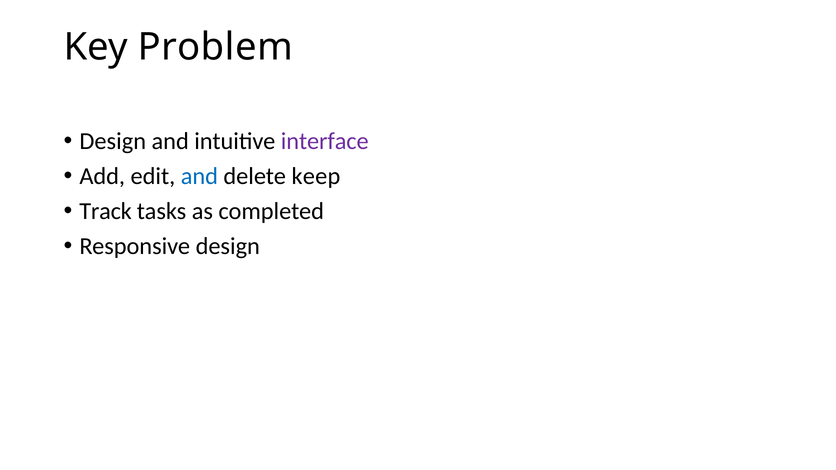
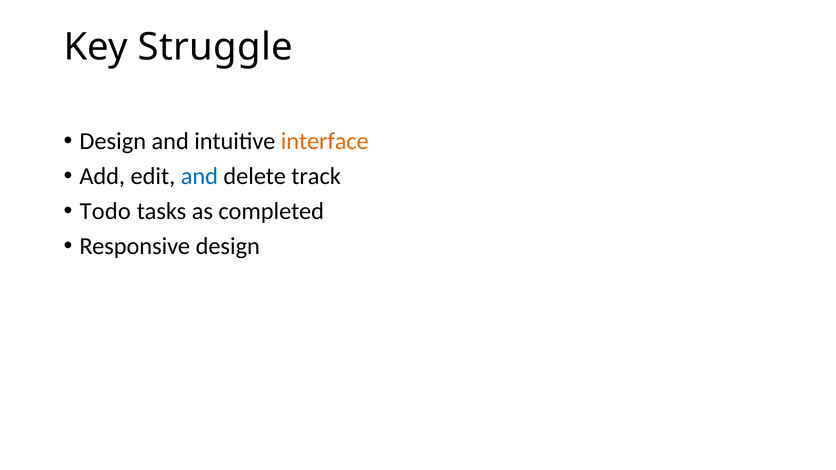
Problem: Problem -> Struggle
interface colour: purple -> orange
keep: keep -> track
Track: Track -> Todo
